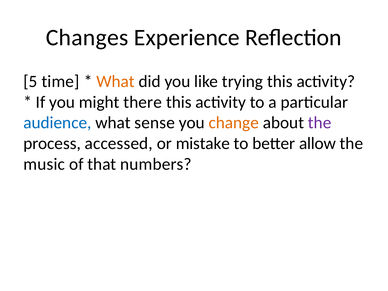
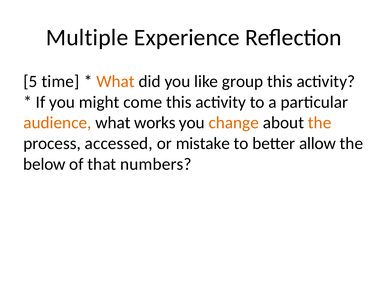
Changes: Changes -> Multiple
trying: trying -> group
there: there -> come
audience colour: blue -> orange
sense: sense -> works
the at (320, 123) colour: purple -> orange
music: music -> below
